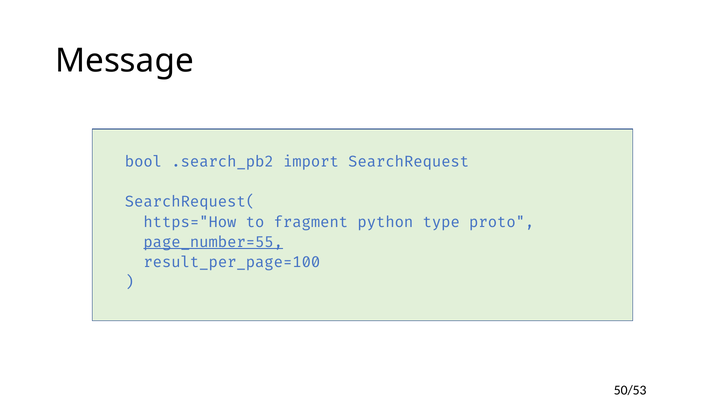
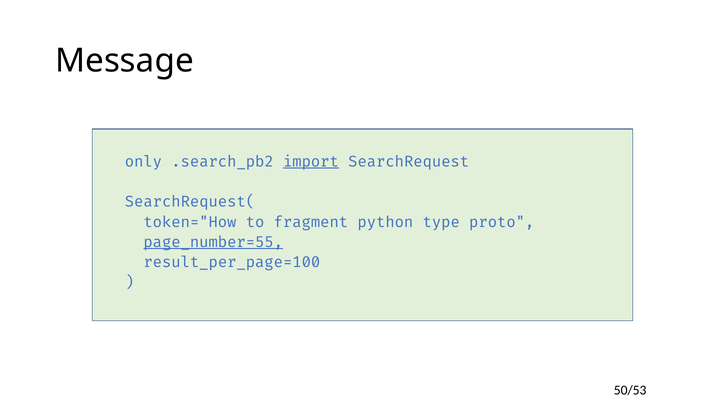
bool: bool -> only
import underline: none -> present
https="How: https="How -> token="How
